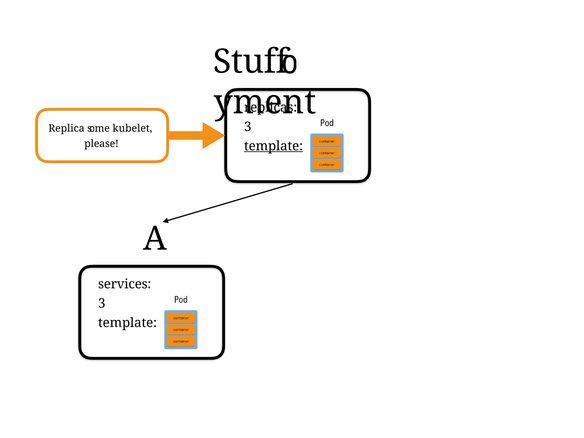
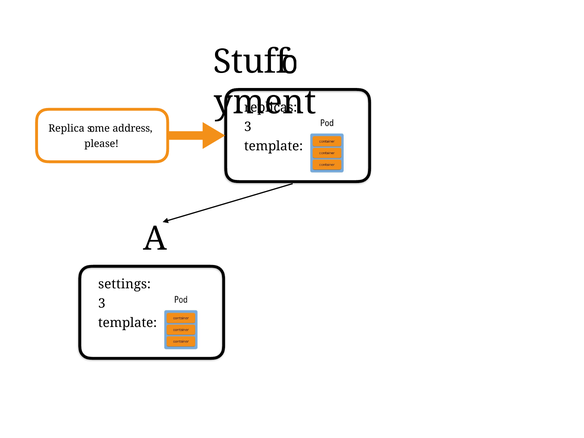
kubelet: kubelet -> address
template at (274, 146) underline: present -> none
services: services -> settings
